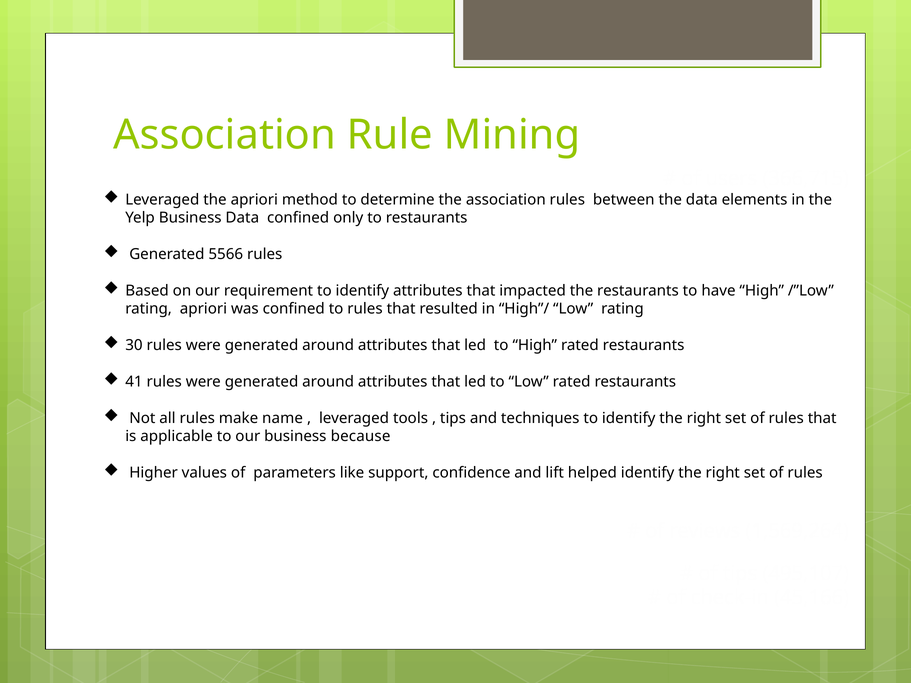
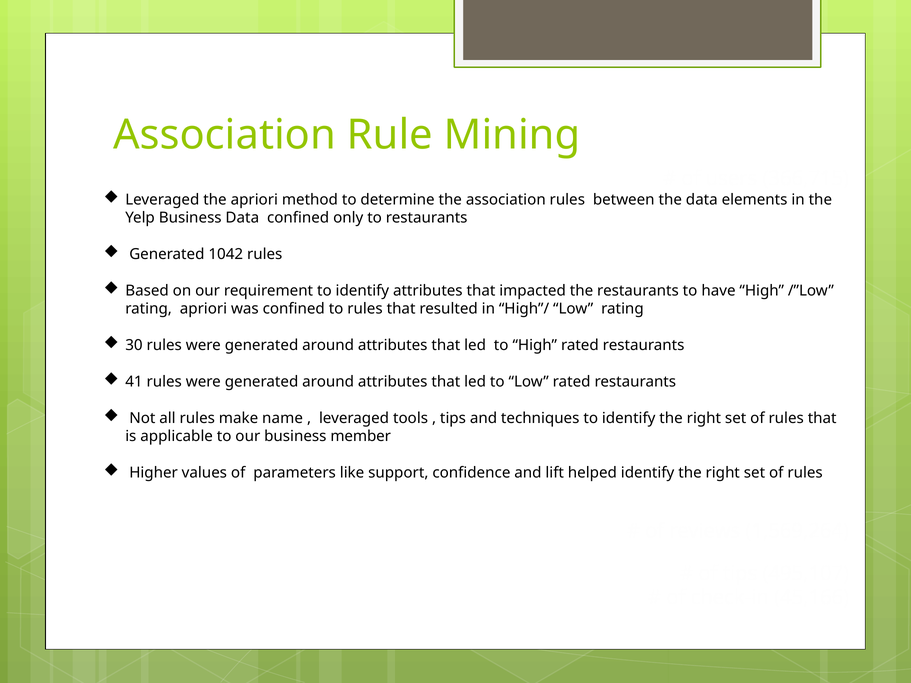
5566: 5566 -> 1042
because: because -> member
